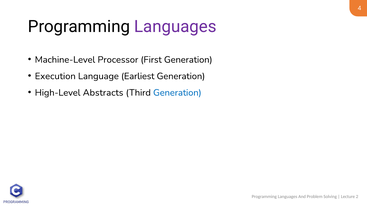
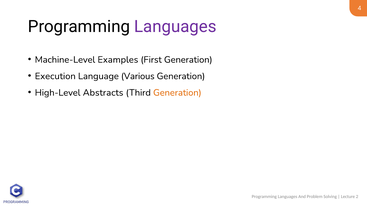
Processor: Processor -> Examples
Earliest: Earliest -> Various
Generation at (177, 93) colour: blue -> orange
